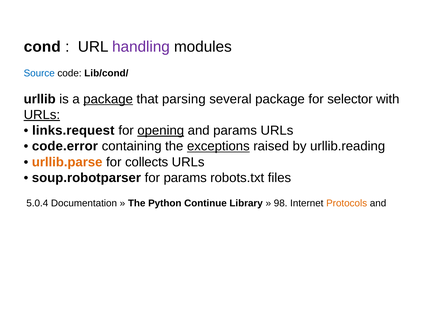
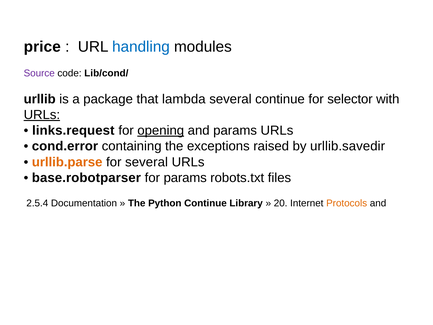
cond: cond -> price
handling colour: purple -> blue
Source colour: blue -> purple
package at (108, 99) underline: present -> none
parsing: parsing -> lambda
several package: package -> continue
code.error: code.error -> cond.error
exceptions underline: present -> none
urllib.reading: urllib.reading -> urllib.savedir
for collects: collects -> several
soup.robotparser: soup.robotparser -> base.robotparser
5.0.4: 5.0.4 -> 2.5.4
98: 98 -> 20
